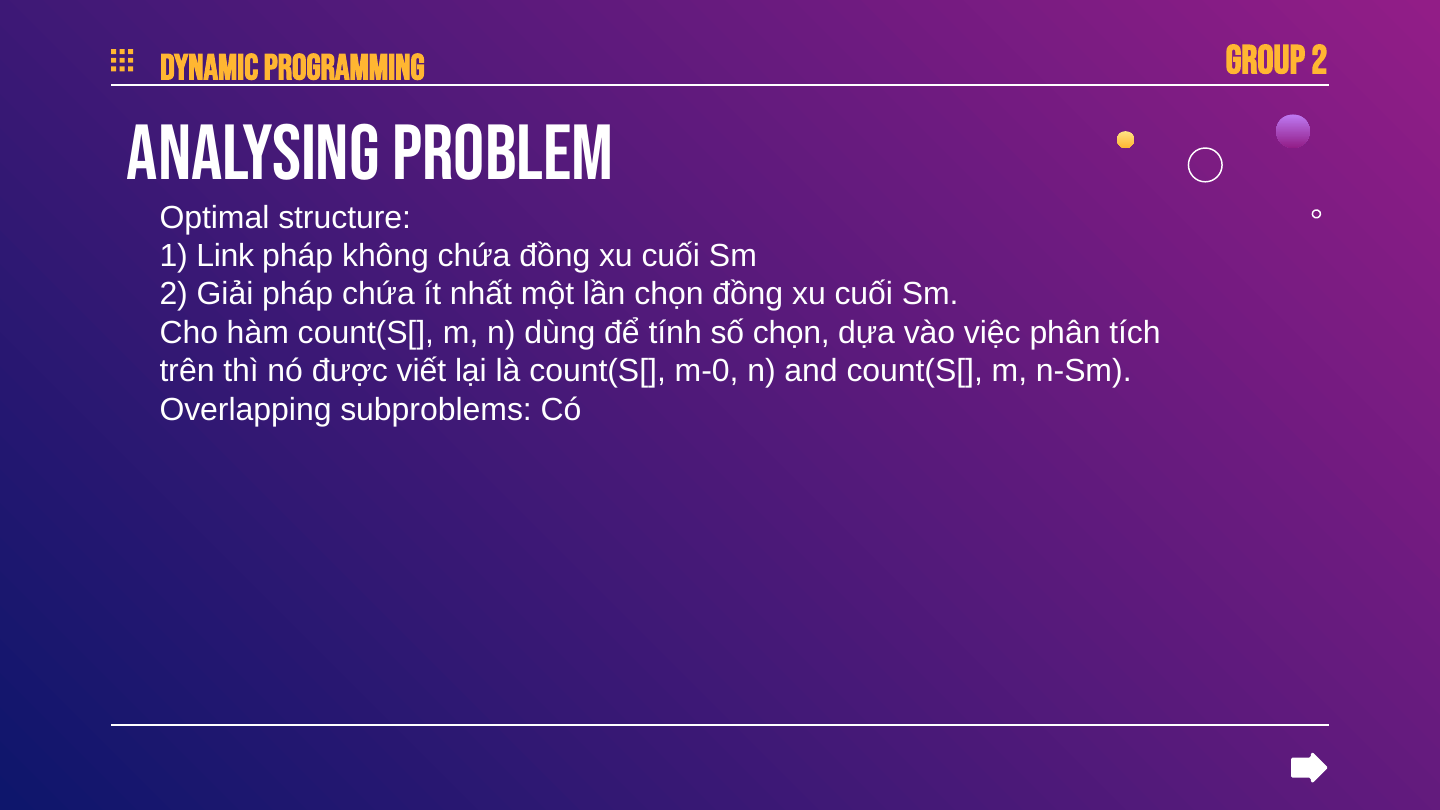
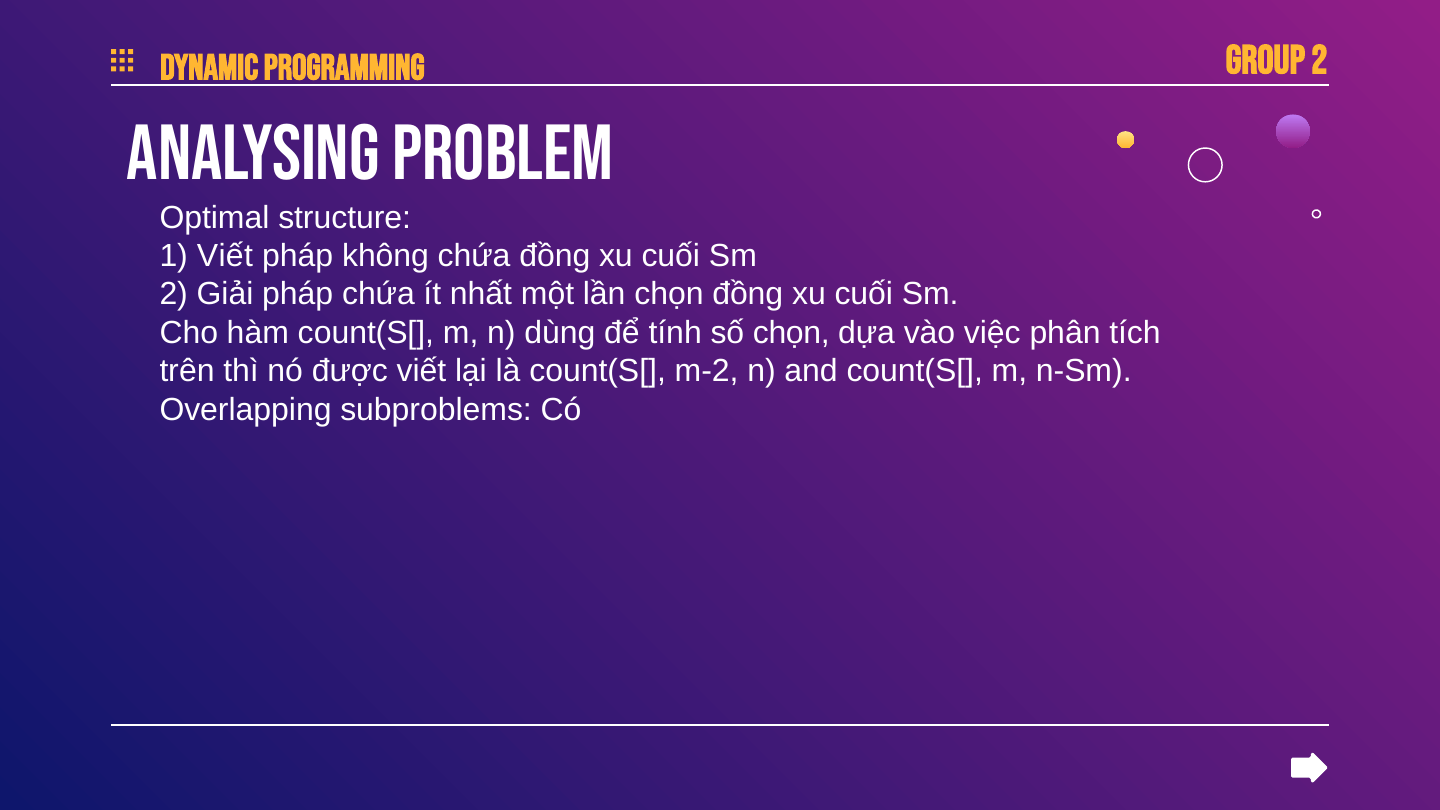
1 Link: Link -> Viết
m-0: m-0 -> m-2
